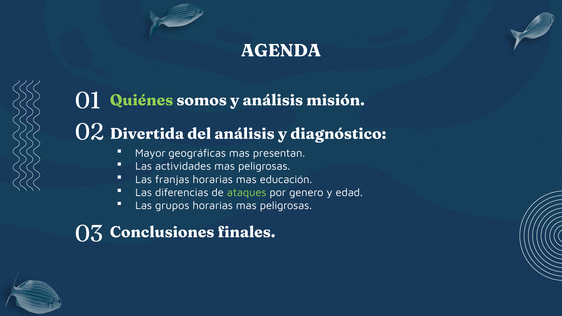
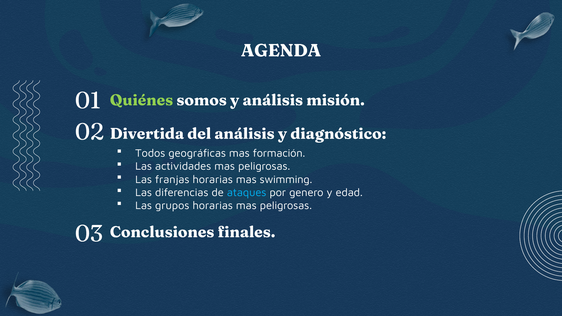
Mayor: Mayor -> Todos
presentan: presentan -> formación
educación: educación -> swimming
ataques colour: light green -> light blue
